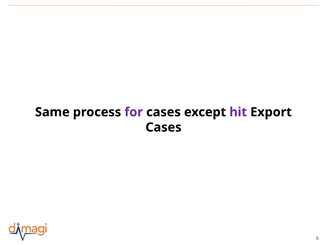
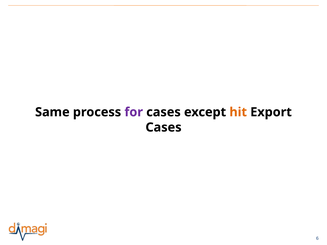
hit colour: purple -> orange
